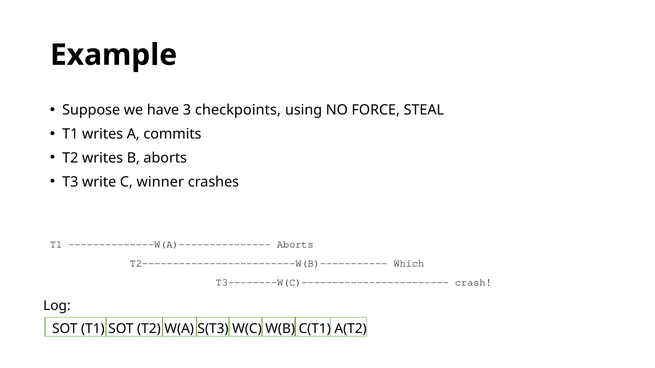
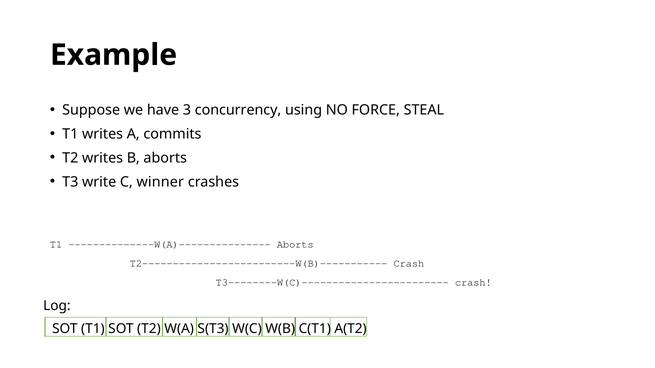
checkpoints: checkpoints -> concurrency
T2-------------------------W(B)----------- Which: Which -> Crash
